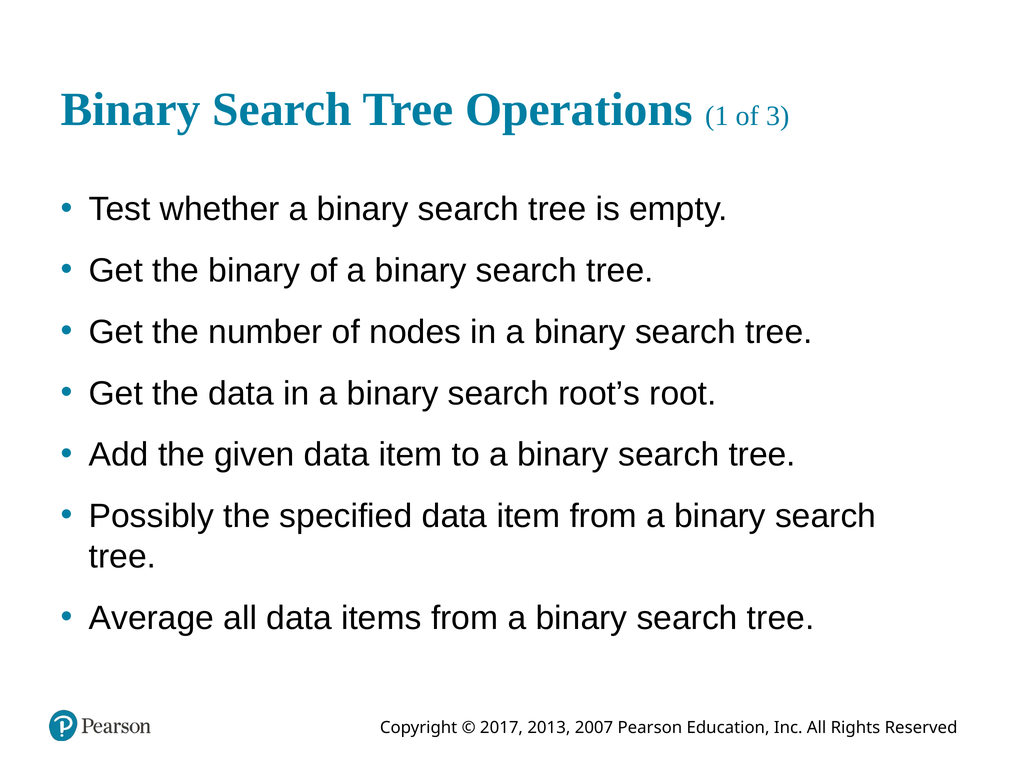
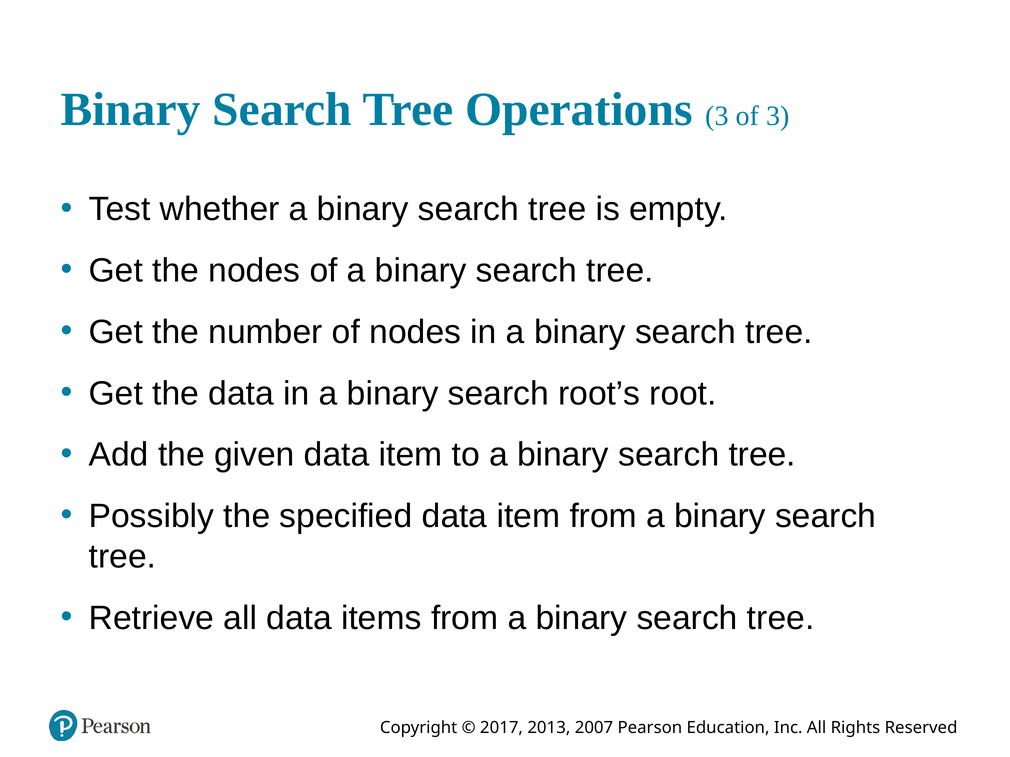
Operations 1: 1 -> 3
the binary: binary -> nodes
Average: Average -> Retrieve
